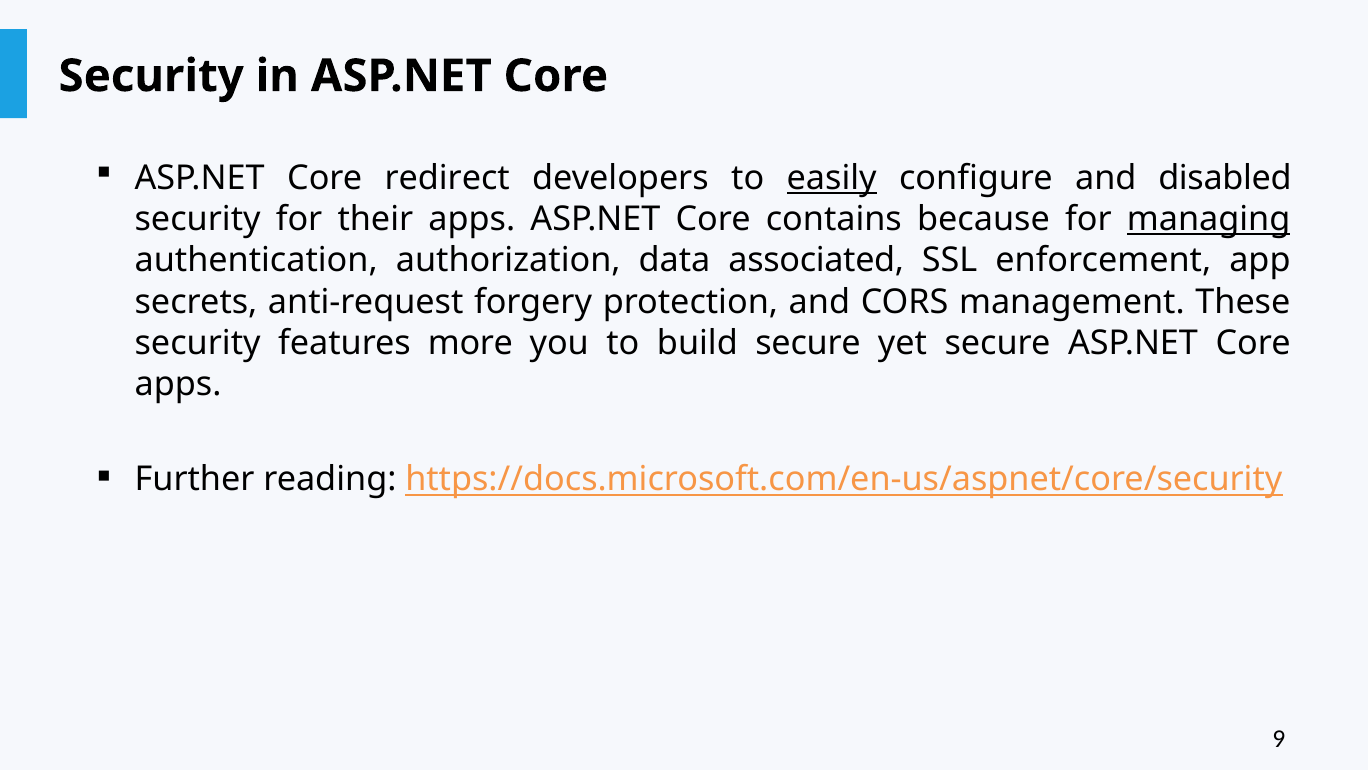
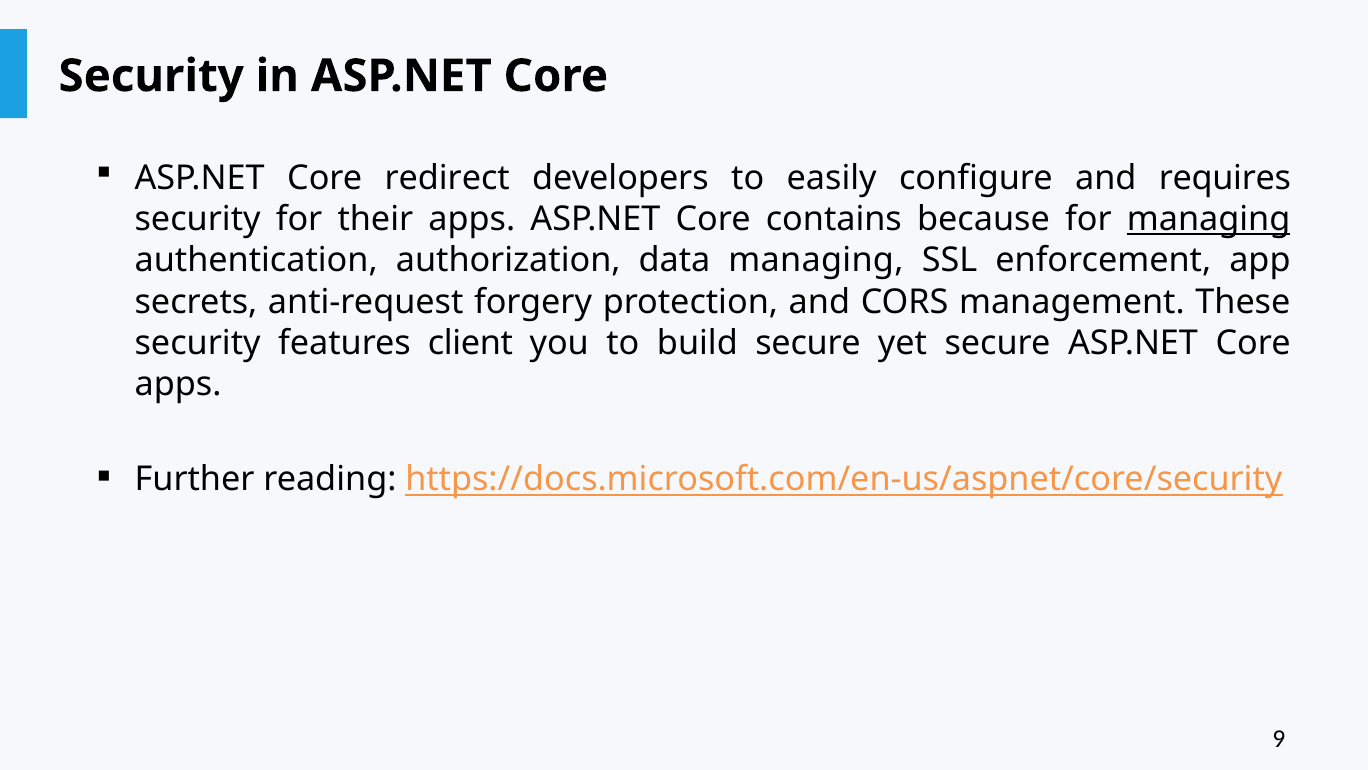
easily underline: present -> none
disabled: disabled -> requires
data associated: associated -> managing
more: more -> client
